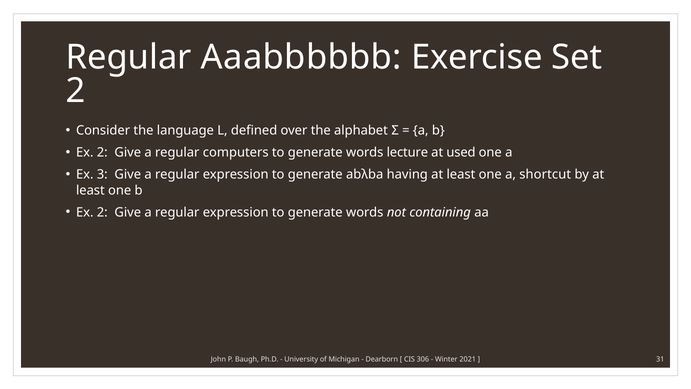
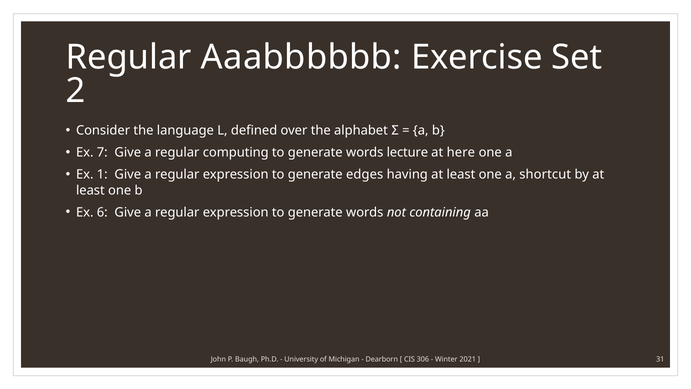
2 at (102, 153): 2 -> 7
computers: computers -> computing
used: used -> here
3: 3 -> 1
abλba: abλba -> edges
2 at (102, 212): 2 -> 6
